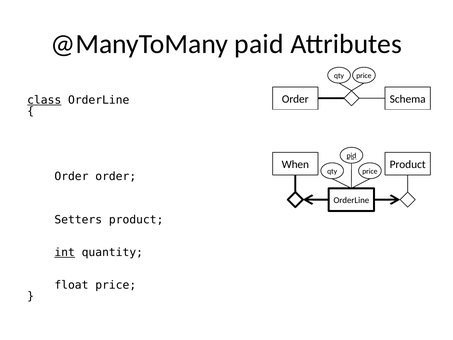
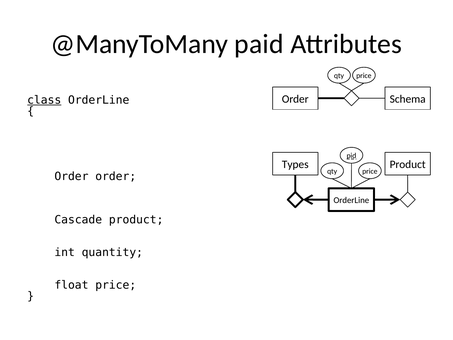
When: When -> Types
Setters: Setters -> Cascade
int underline: present -> none
